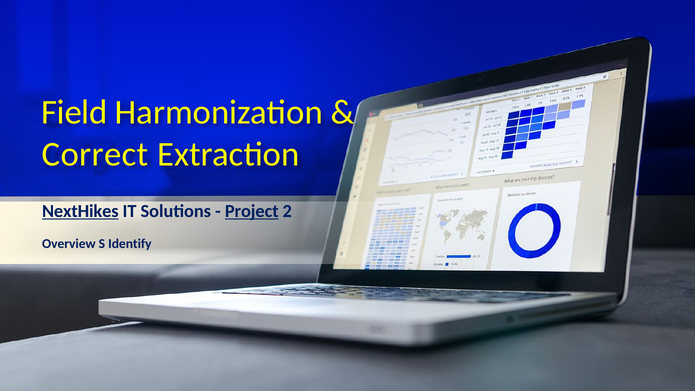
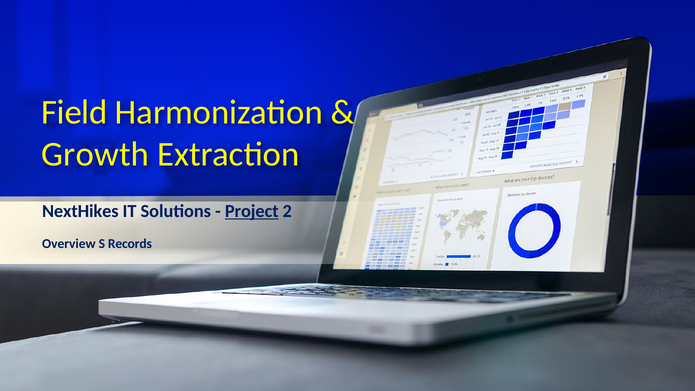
Correct: Correct -> Growth
NextHikes underline: present -> none
Identify: Identify -> Records
